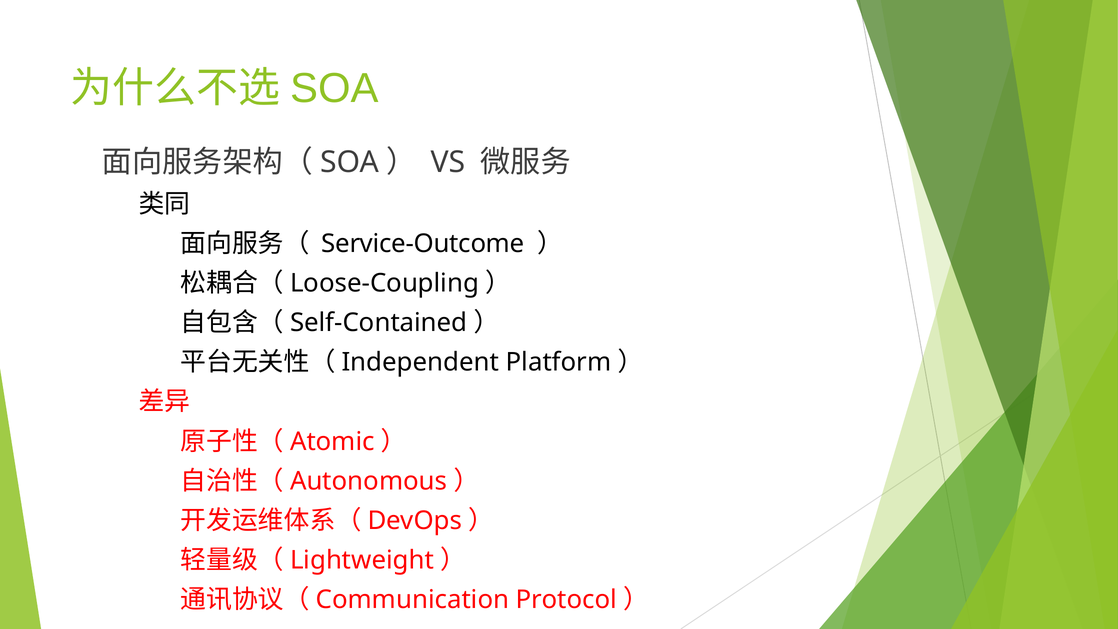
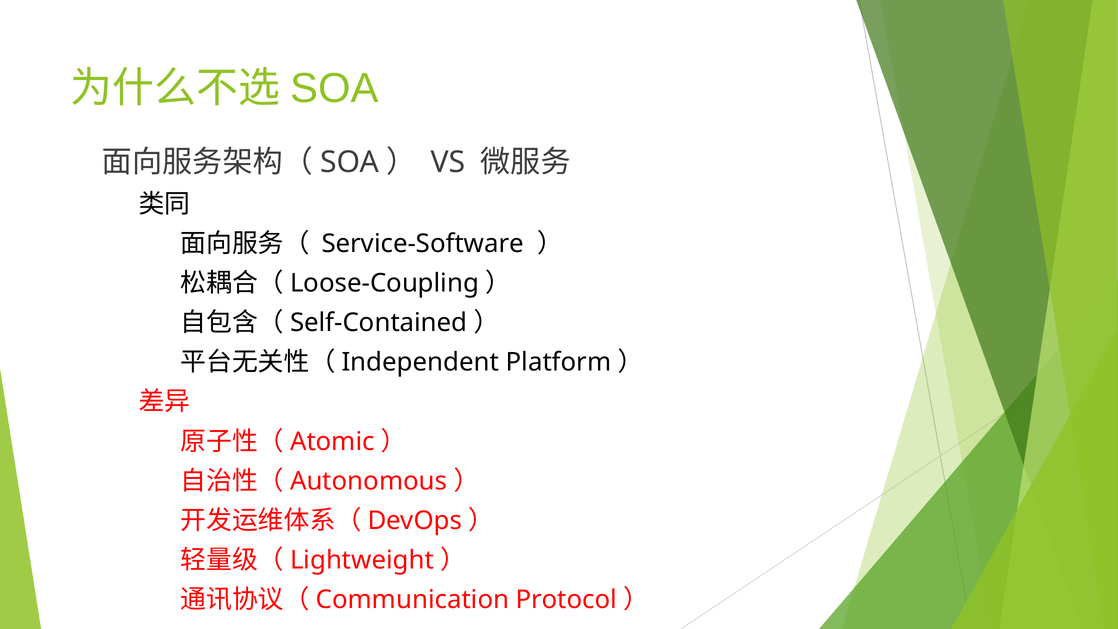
Service-Outcome: Service-Outcome -> Service-Software
